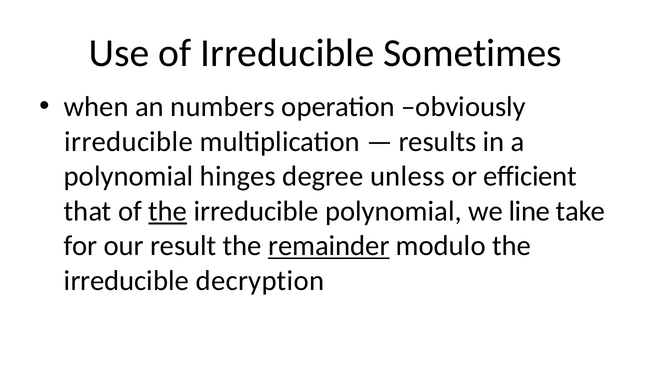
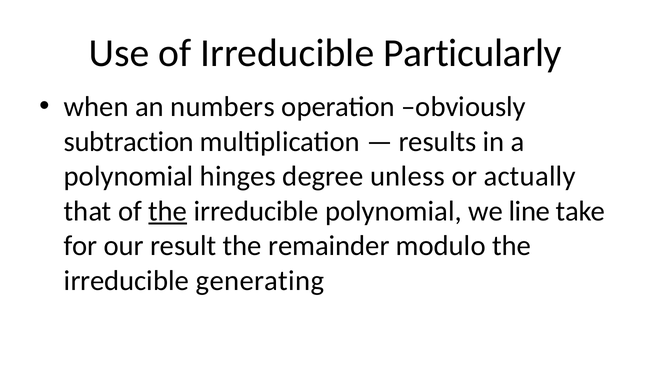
Sometimes: Sometimes -> Particularly
irreducible at (129, 142): irreducible -> subtraction
efficient: efficient -> actually
remainder underline: present -> none
decryption: decryption -> generating
